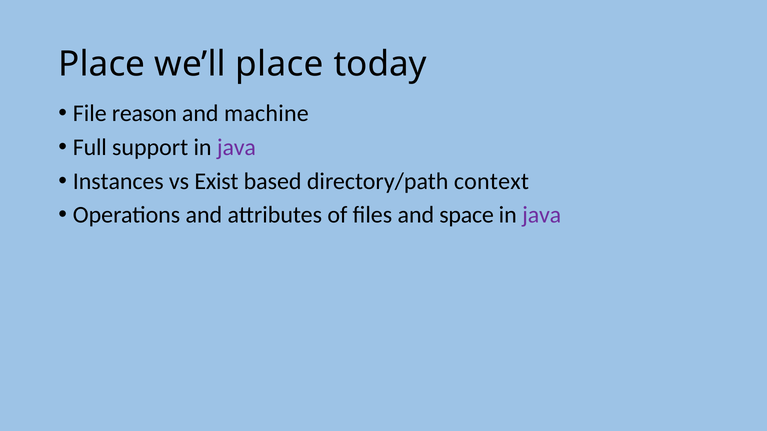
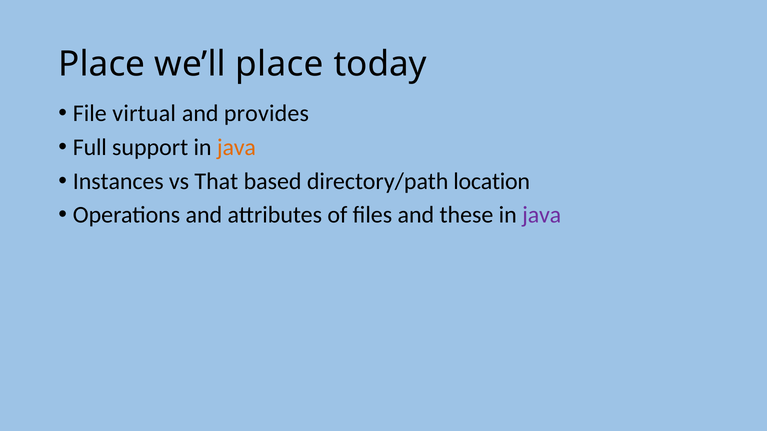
reason: reason -> virtual
machine: machine -> provides
java at (236, 147) colour: purple -> orange
Exist: Exist -> That
context: context -> location
space: space -> these
